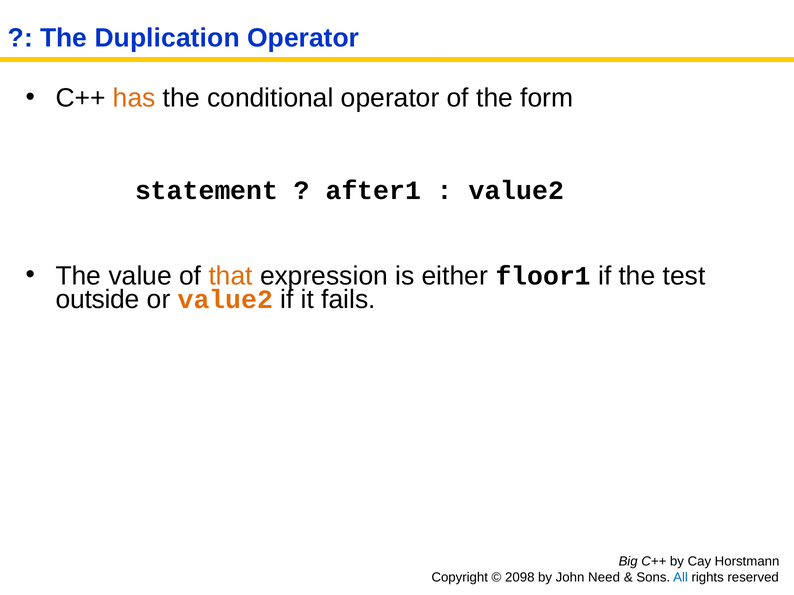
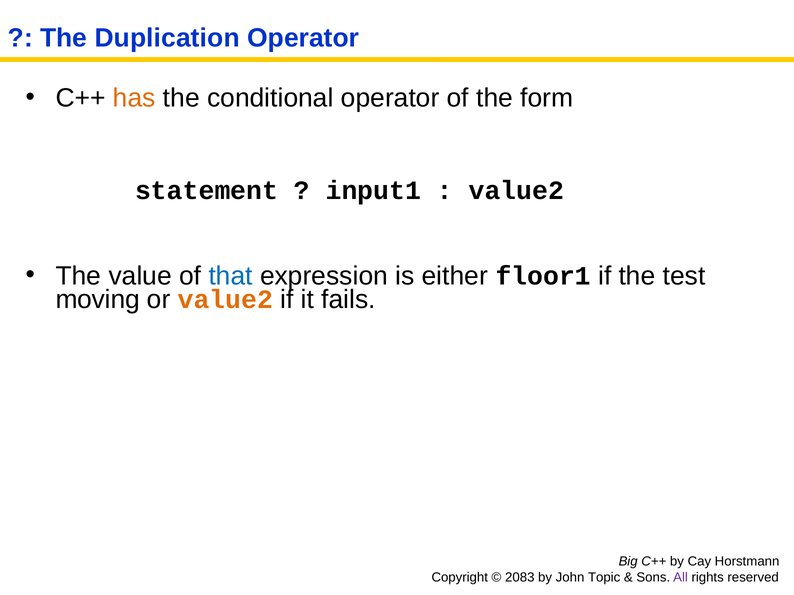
after1: after1 -> input1
that colour: orange -> blue
outside: outside -> moving
2098: 2098 -> 2083
Need: Need -> Topic
All colour: blue -> purple
